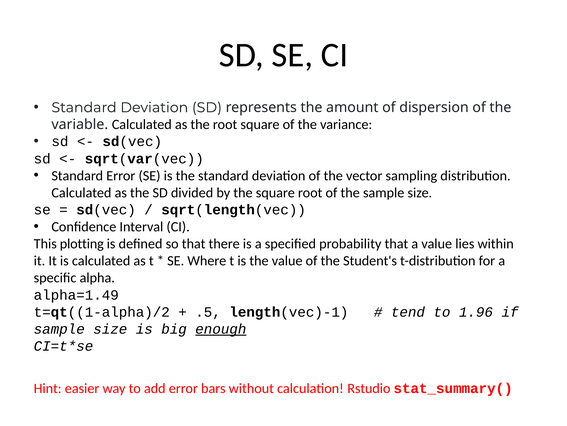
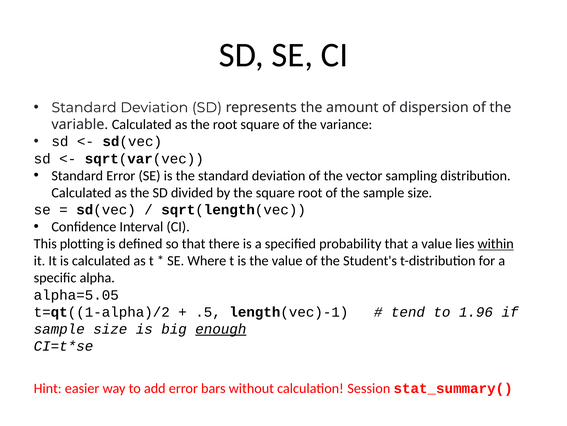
within underline: none -> present
alpha=1.49: alpha=1.49 -> alpha=5.05
Rstudio: Rstudio -> Session
